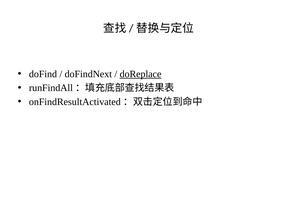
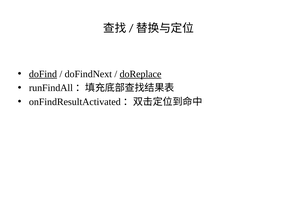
doFind underline: none -> present
